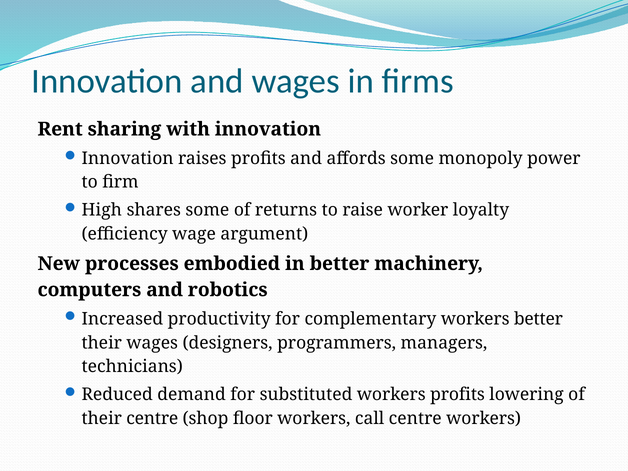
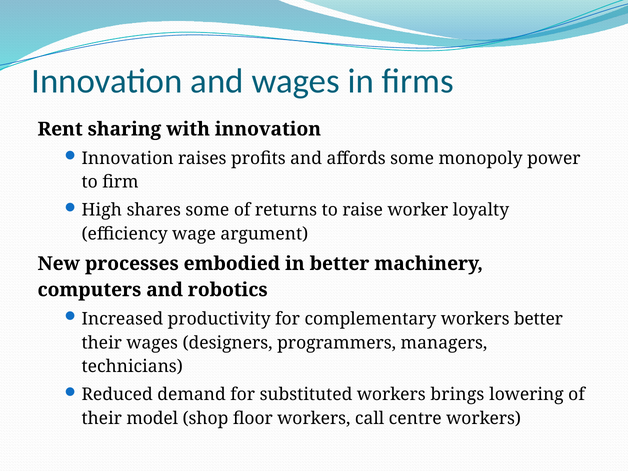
workers profits: profits -> brings
their centre: centre -> model
